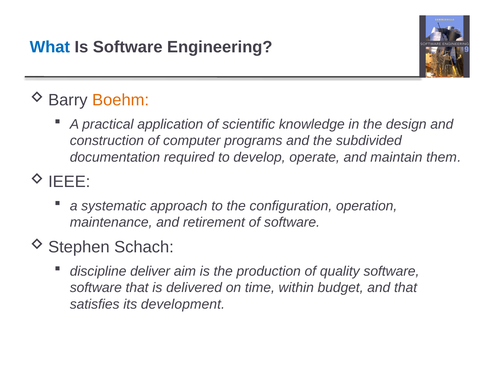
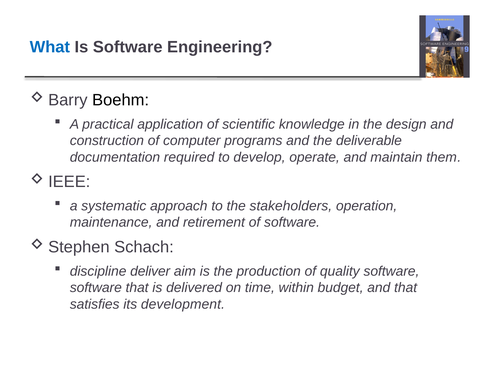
Boehm colour: orange -> black
subdivided: subdivided -> deliverable
configuration: configuration -> stakeholders
